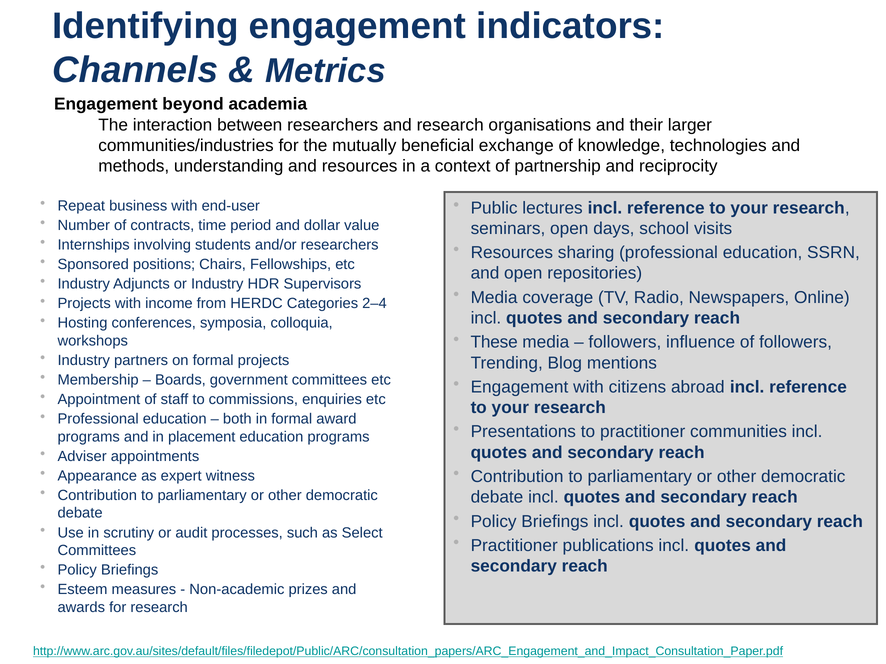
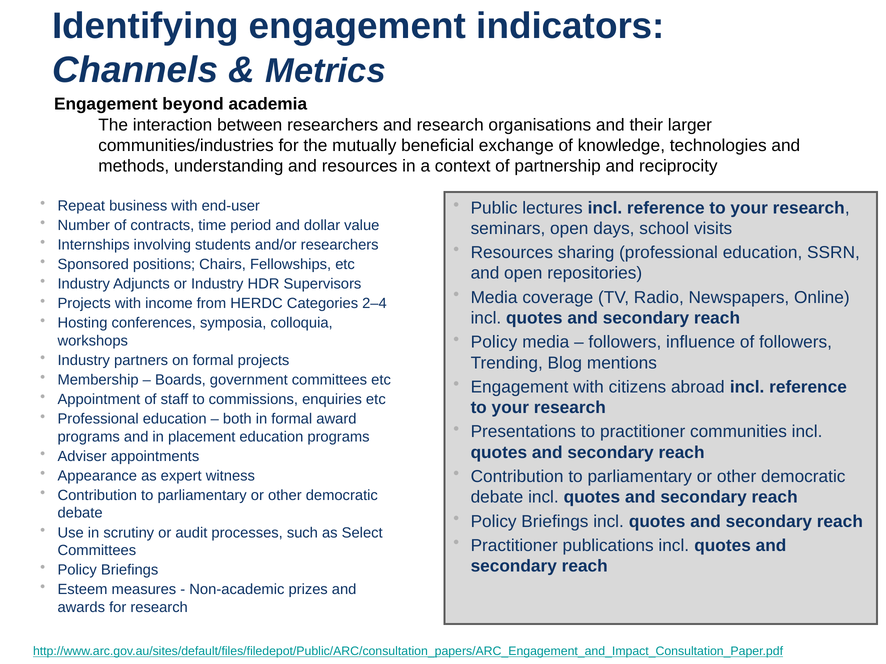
These at (494, 342): These -> Policy
